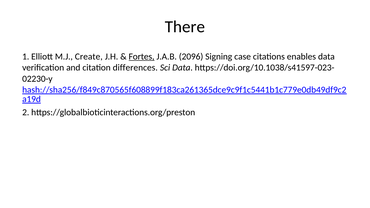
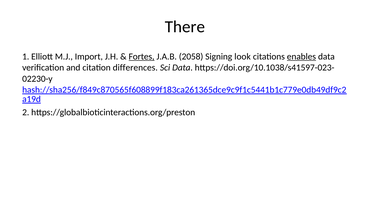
Create: Create -> Import
2096: 2096 -> 2058
case: case -> look
enables underline: none -> present
